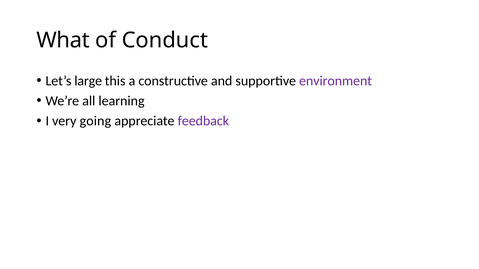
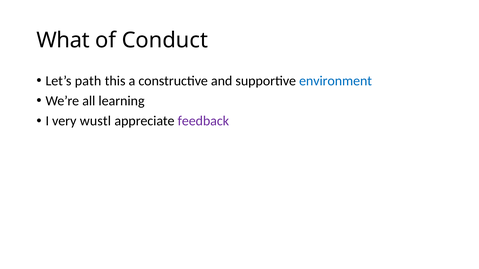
large: large -> path
environment colour: purple -> blue
going: going -> wustl
